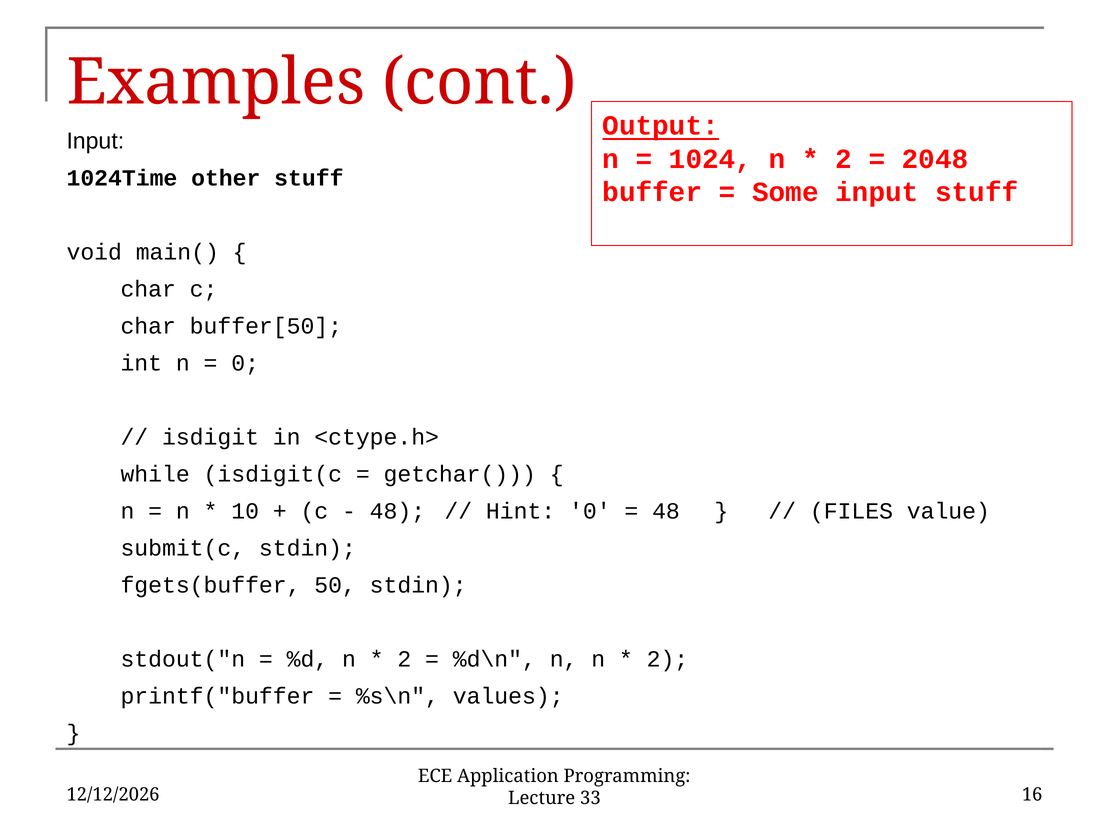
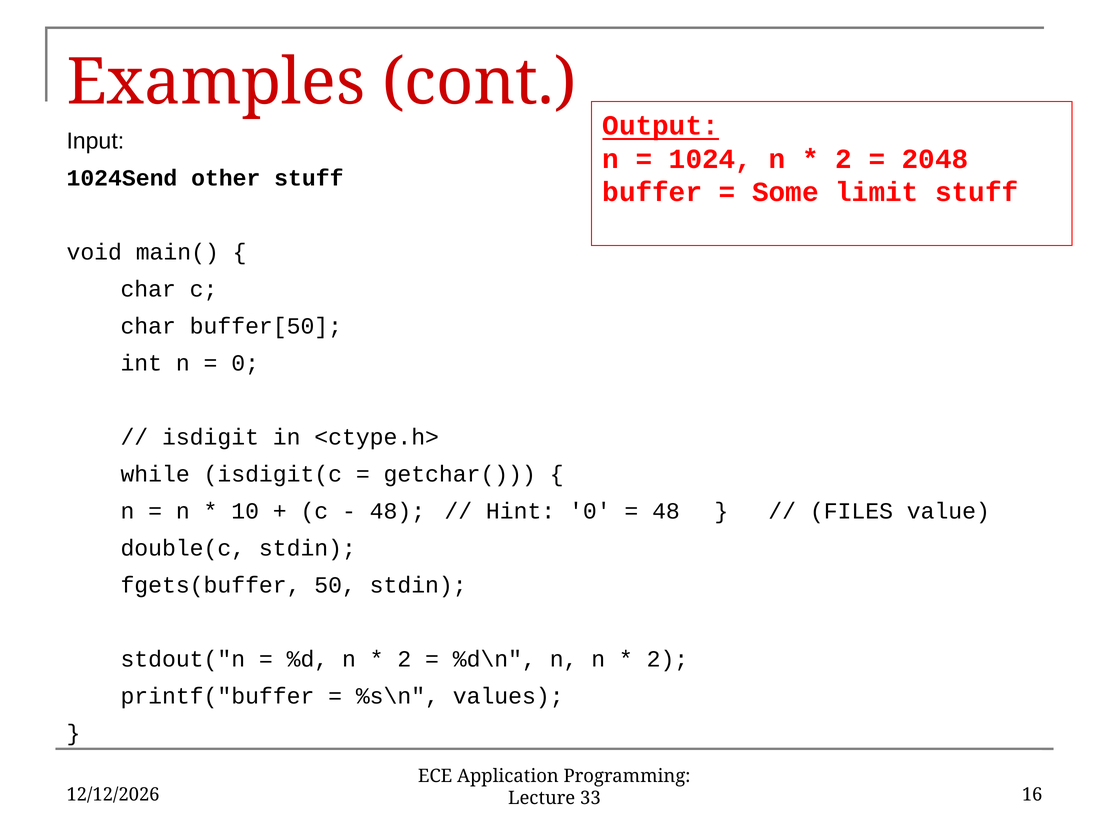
1024Time: 1024Time -> 1024Send
Some input: input -> limit
submit(c: submit(c -> double(c
